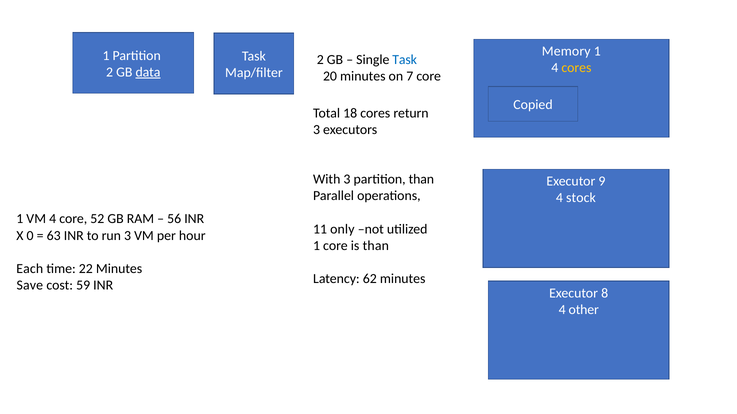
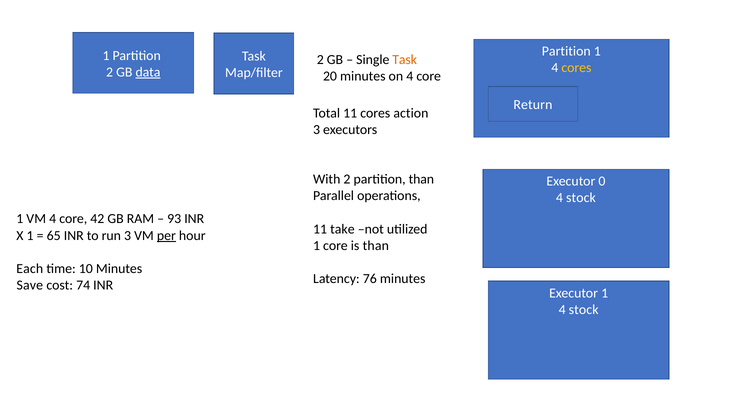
Memory at (566, 51): Memory -> Partition
Task at (405, 60) colour: blue -> orange
on 7: 7 -> 4
Copied: Copied -> Return
Total 18: 18 -> 11
return: return -> action
With 3: 3 -> 2
9: 9 -> 0
52: 52 -> 42
56: 56 -> 93
only: only -> take
X 0: 0 -> 1
63: 63 -> 65
per underline: none -> present
22: 22 -> 10
62: 62 -> 76
59: 59 -> 74
Executor 8: 8 -> 1
other at (584, 310): other -> stock
